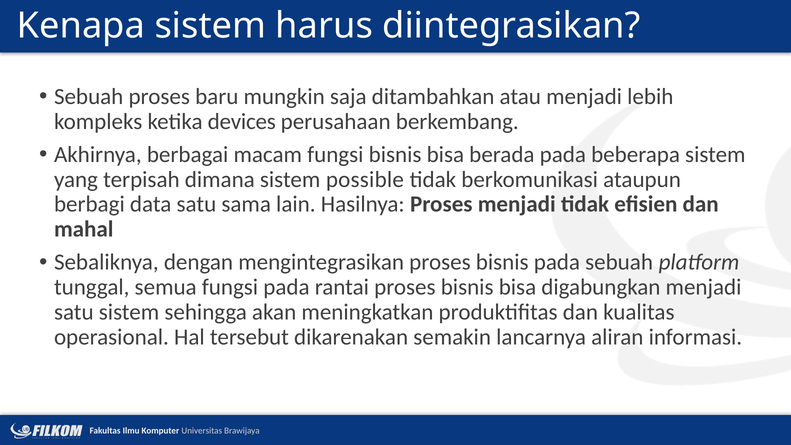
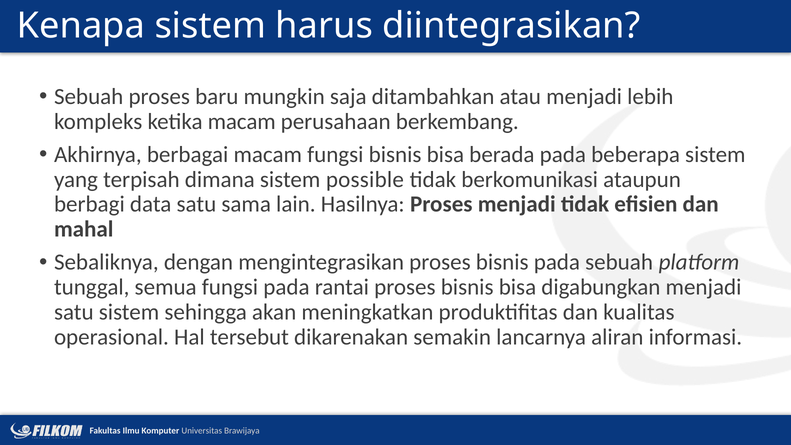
ketika devices: devices -> macam
